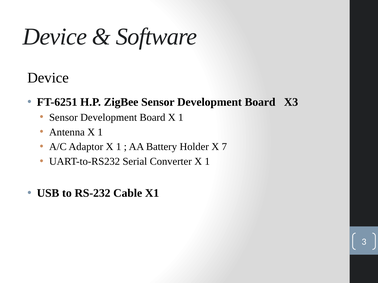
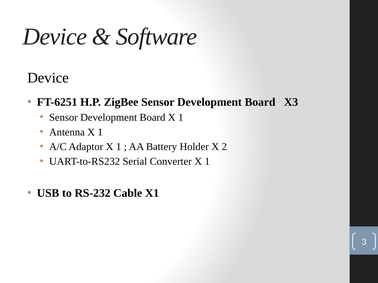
7: 7 -> 2
